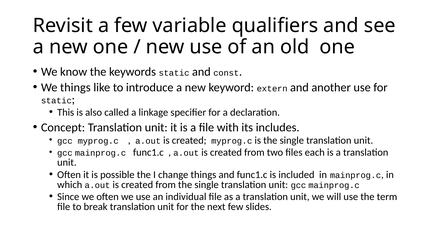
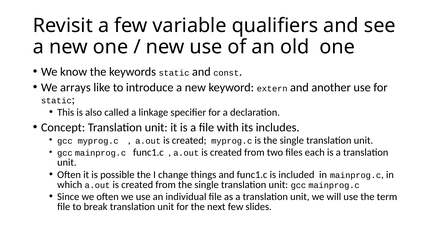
We things: things -> arrays
